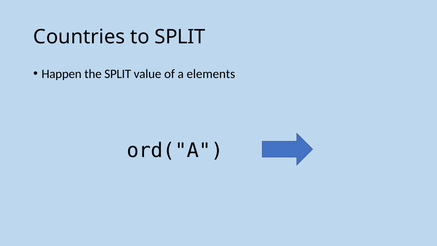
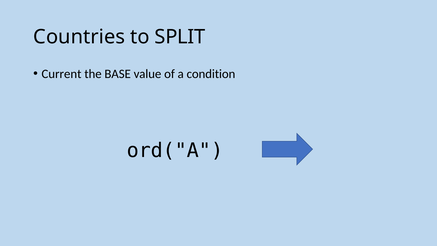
Happen: Happen -> Current
the SPLIT: SPLIT -> BASE
elements: elements -> condition
